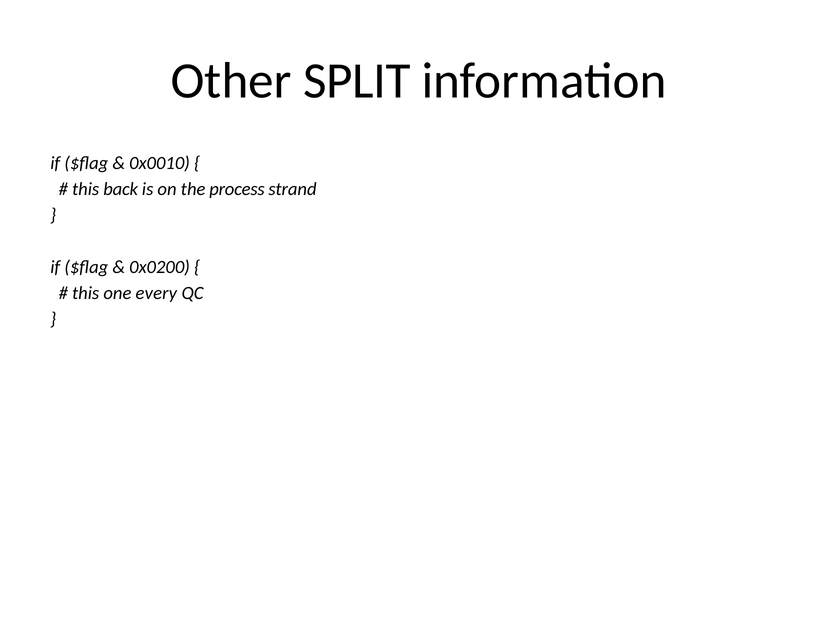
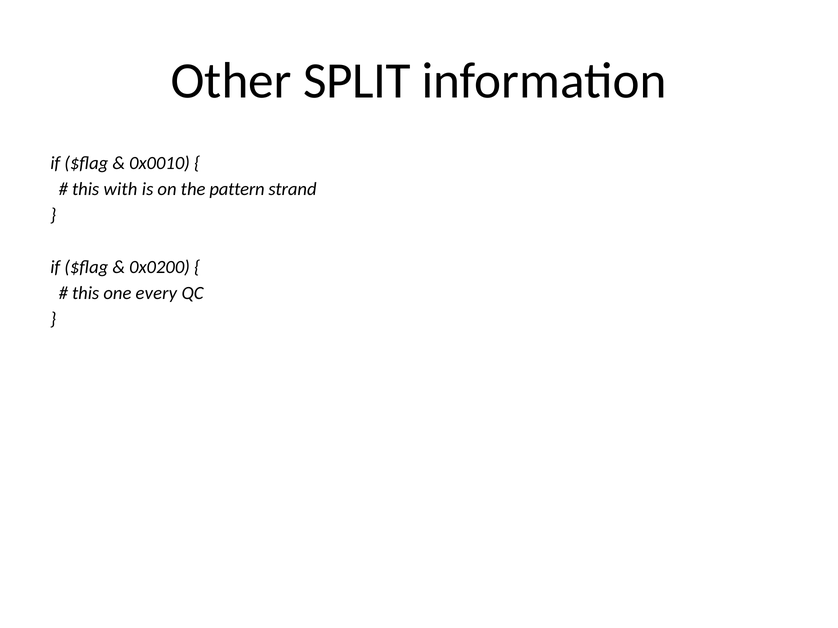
back: back -> with
process: process -> pattern
